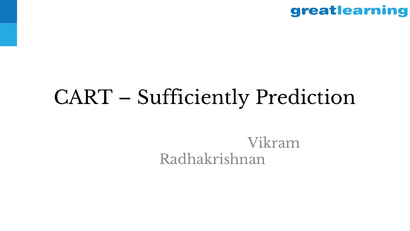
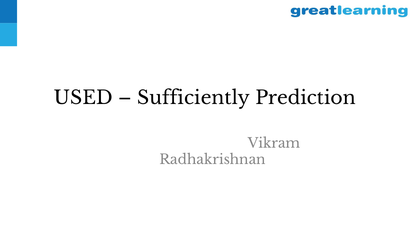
CART: CART -> USED
